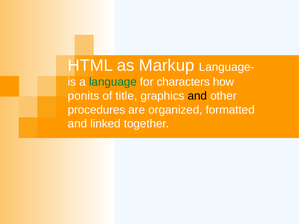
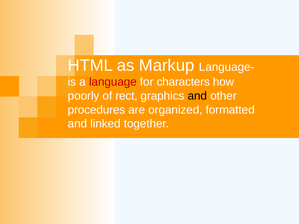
language colour: green -> red
ponits: ponits -> poorly
title: title -> rect
